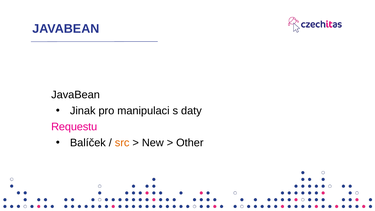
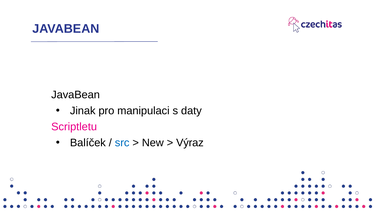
Requestu: Requestu -> Scriptletu
src colour: orange -> blue
Other: Other -> Výraz
